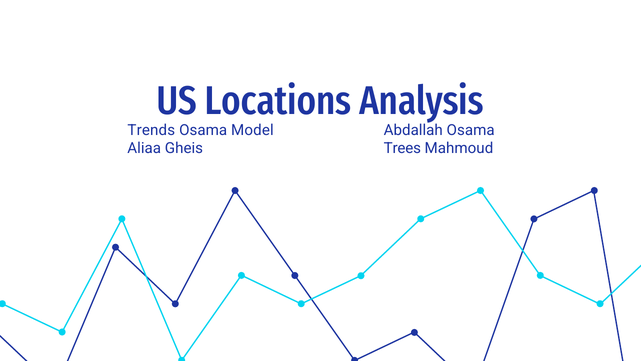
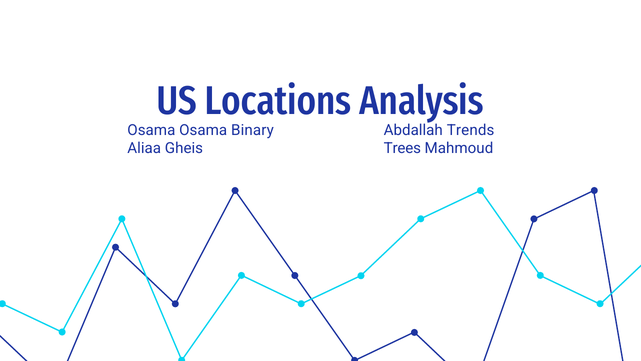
Trends at (151, 130): Trends -> Osama
Model: Model -> Binary
Abdallah Osama: Osama -> Trends
